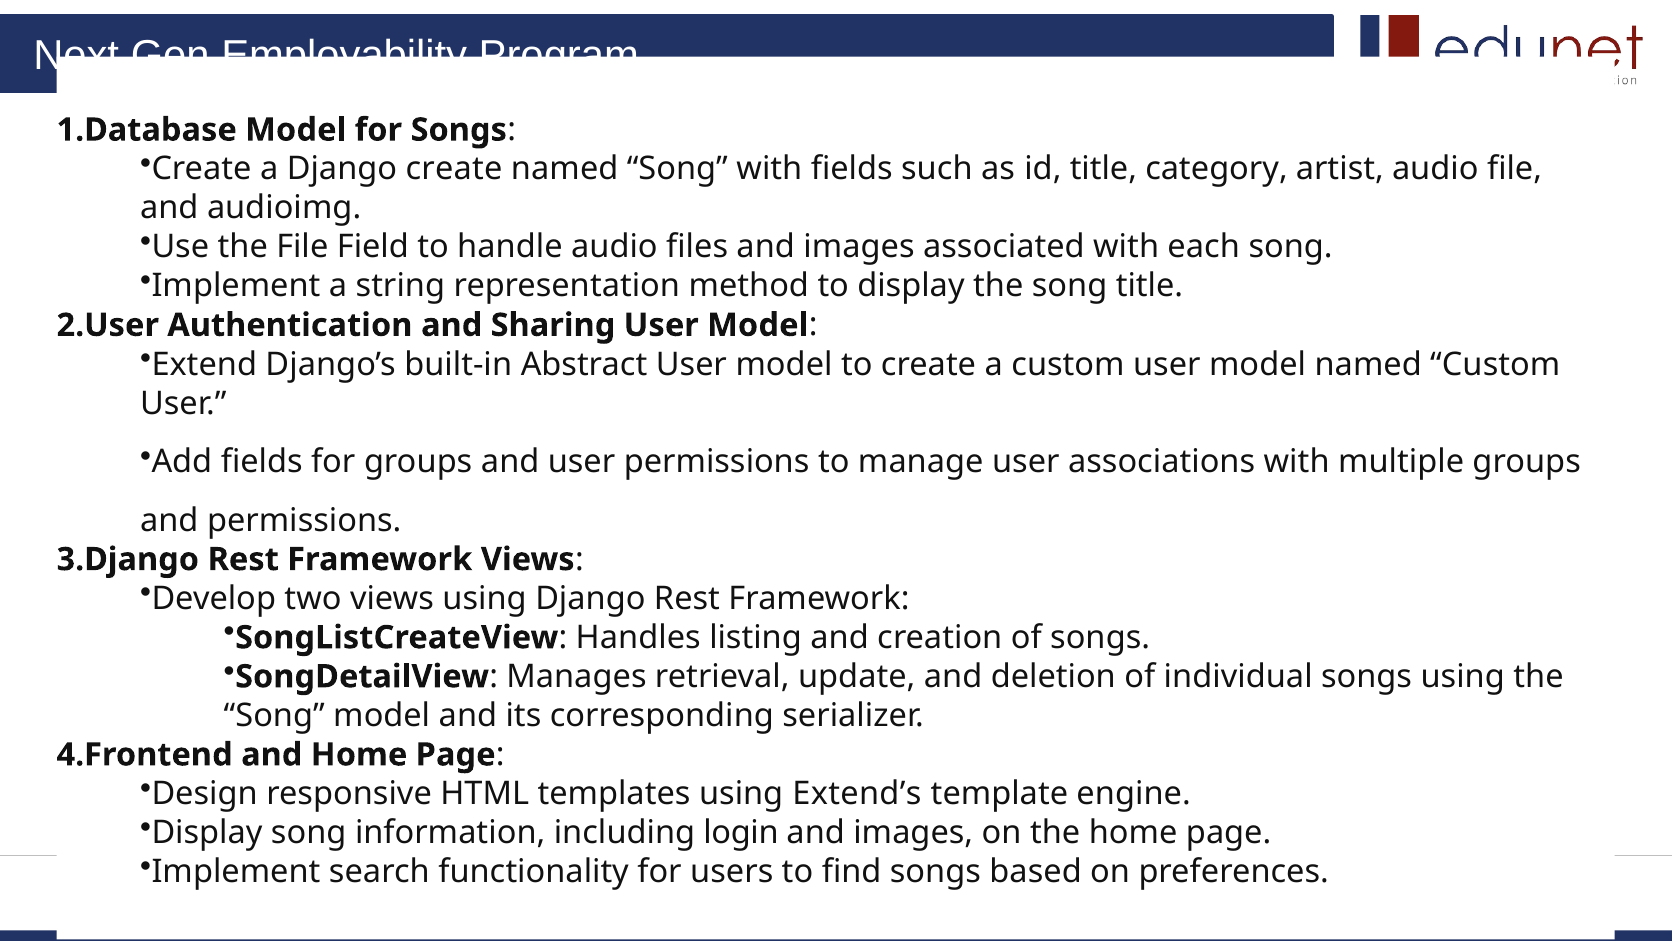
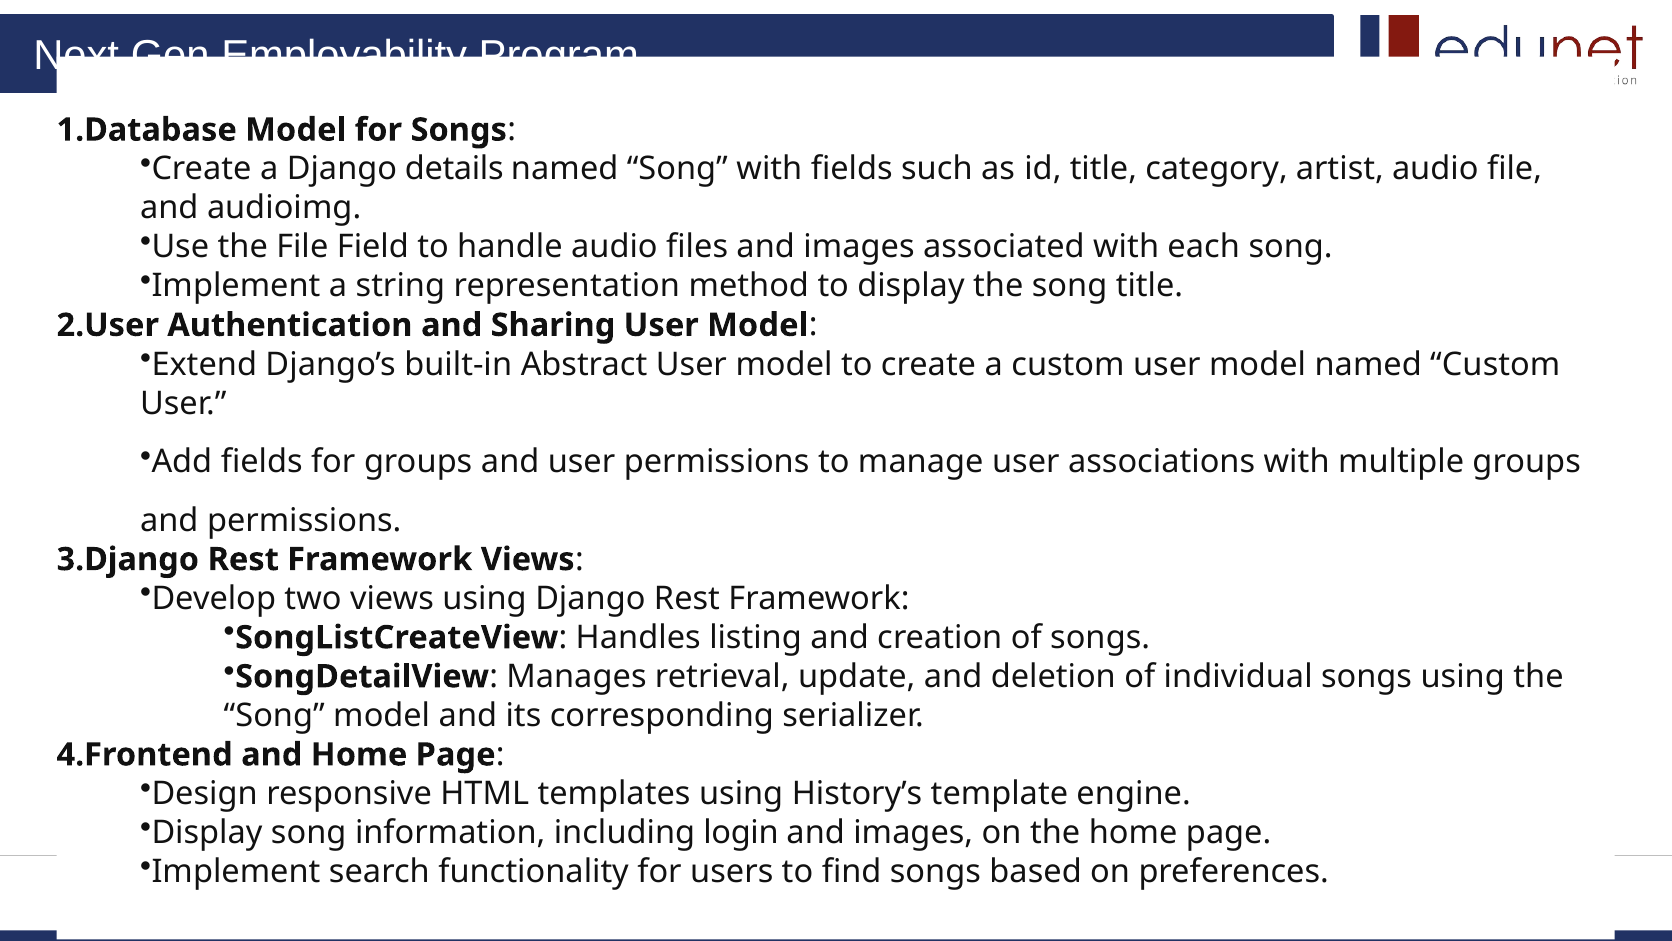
Django create: create -> details
Extend’s: Extend’s -> History’s
